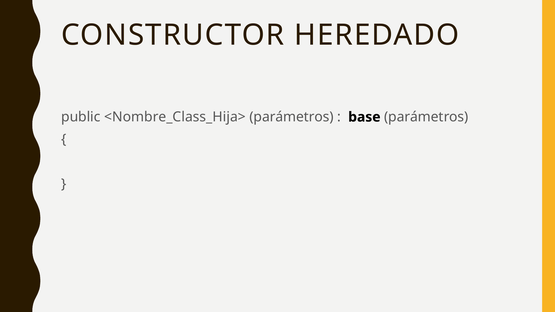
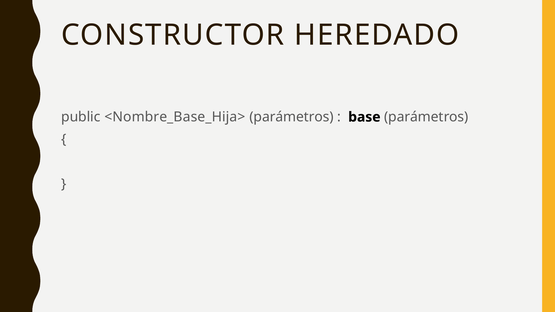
<Nombre_Class_Hija>: <Nombre_Class_Hija> -> <Nombre_Base_Hija>
